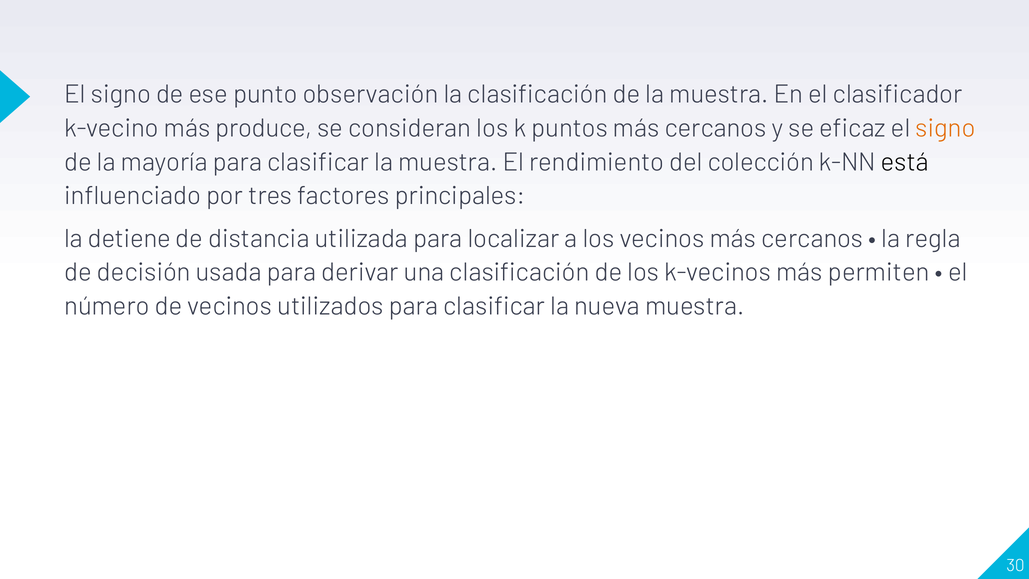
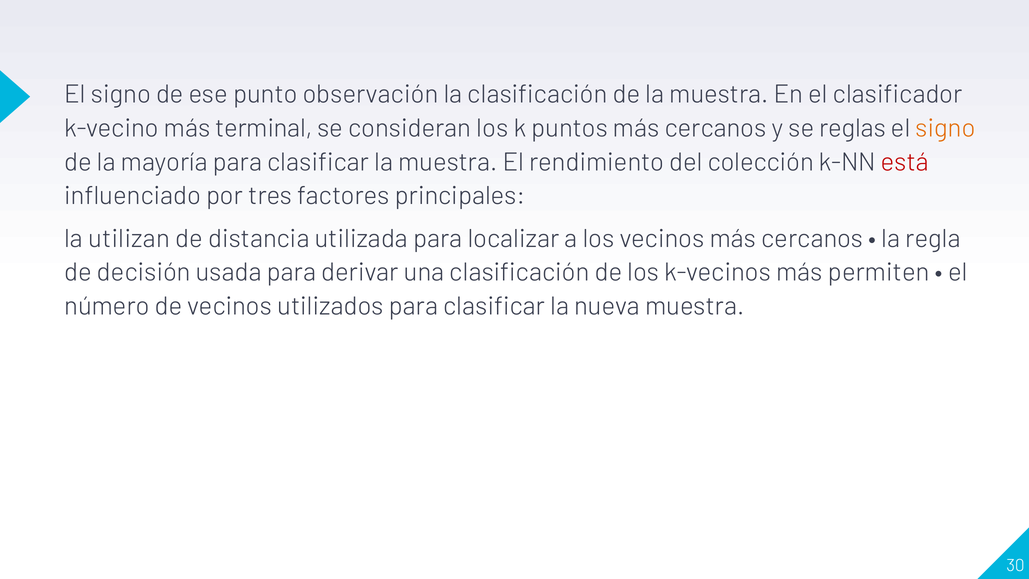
produce: produce -> terminal
eficaz: eficaz -> reglas
está colour: black -> red
detiene: detiene -> utilizan
